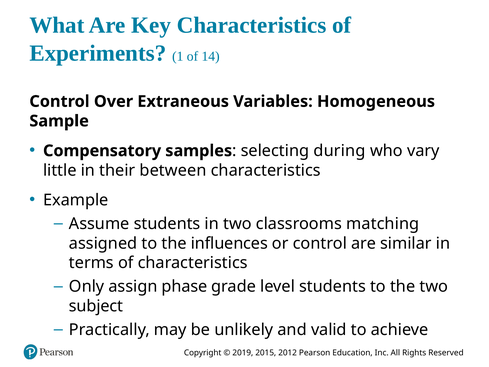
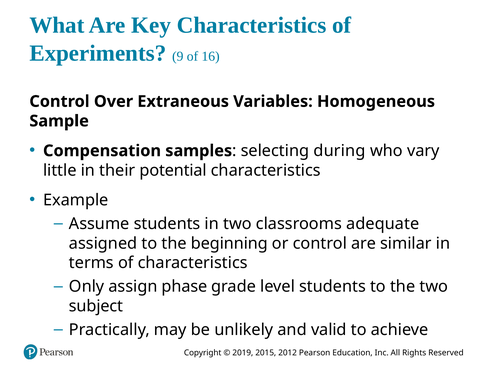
1: 1 -> 9
14: 14 -> 16
Compensatory: Compensatory -> Compensation
between: between -> potential
matching: matching -> adequate
influences: influences -> beginning
